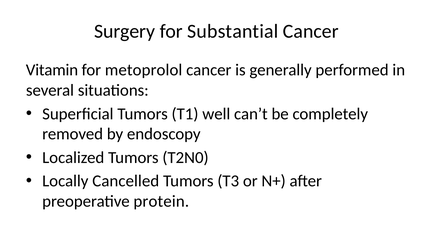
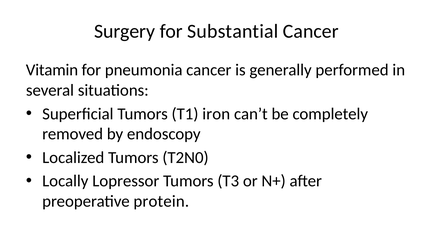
metoprolol: metoprolol -> pneumonia
well: well -> iron
Cancelled: Cancelled -> Lopressor
